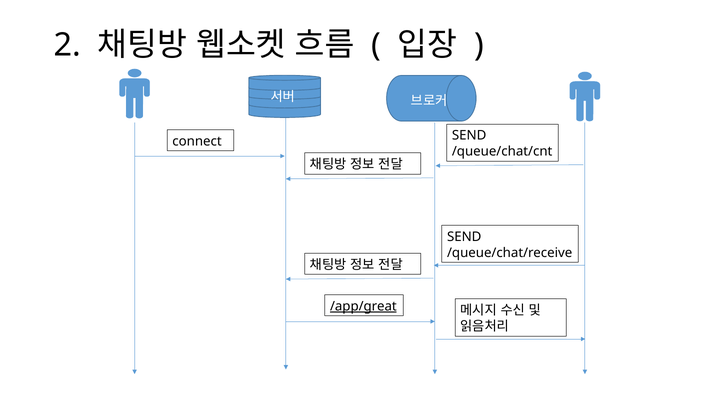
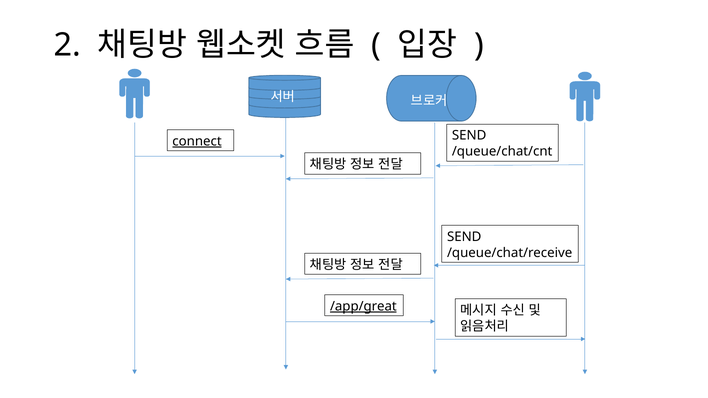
connect underline: none -> present
